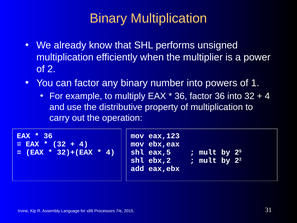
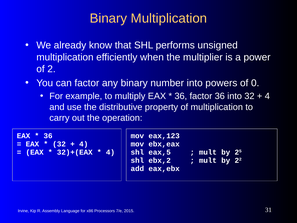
1: 1 -> 0
